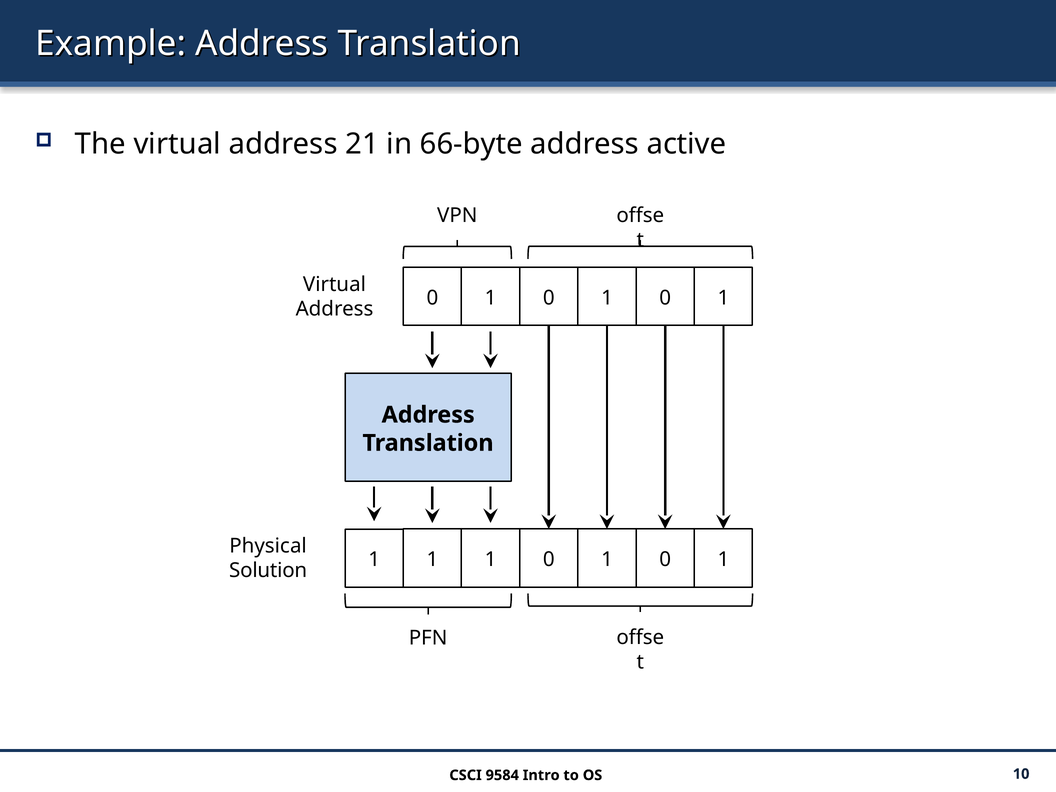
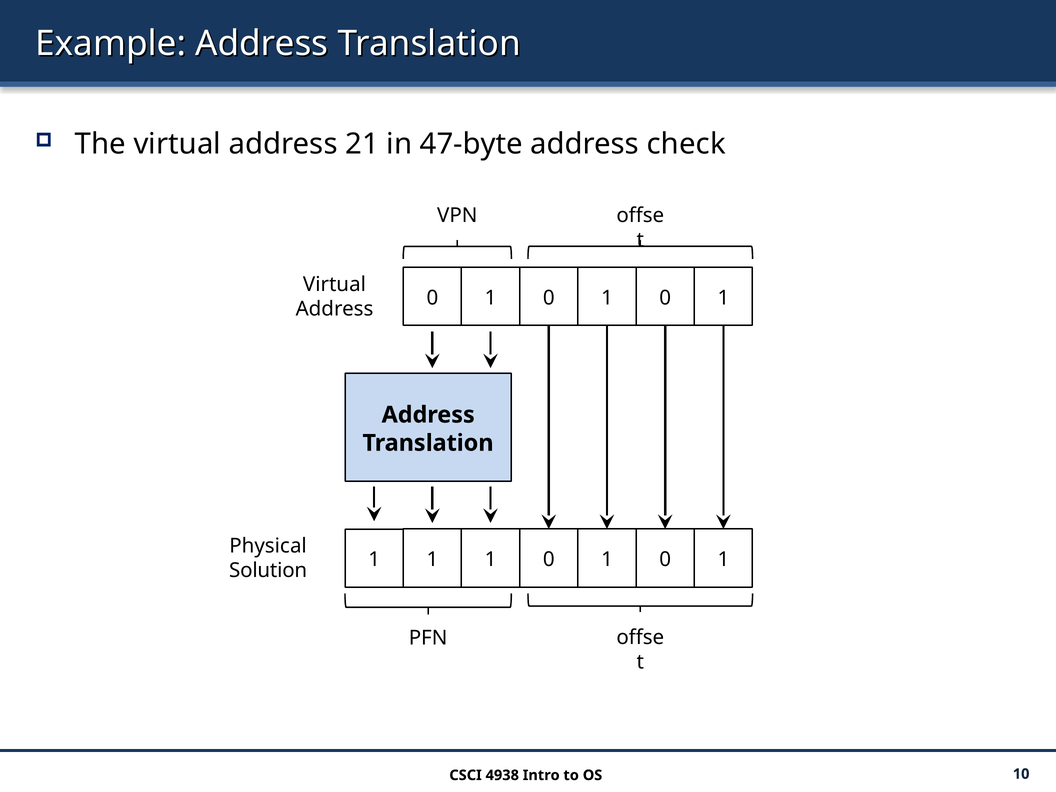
66-byte: 66-byte -> 47-byte
active: active -> check
9584: 9584 -> 4938
